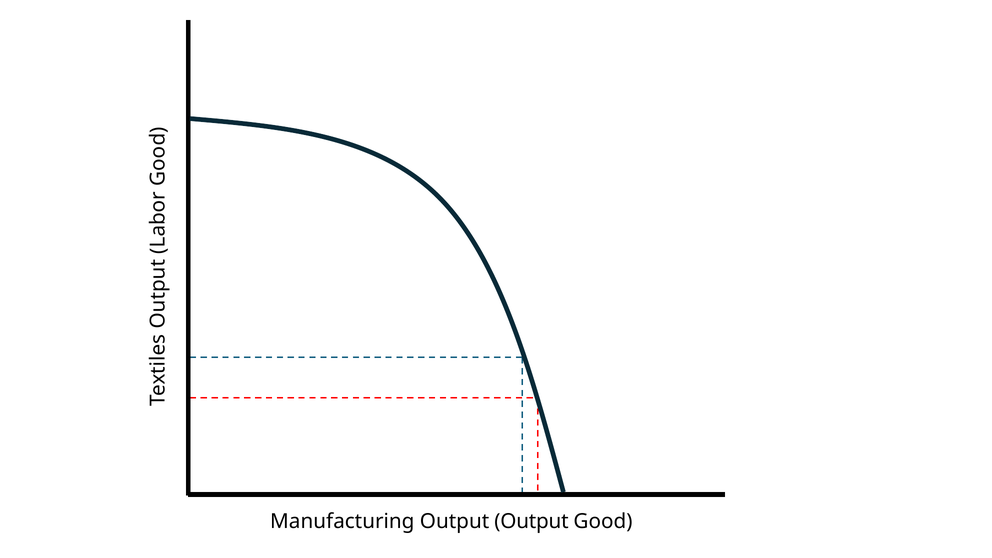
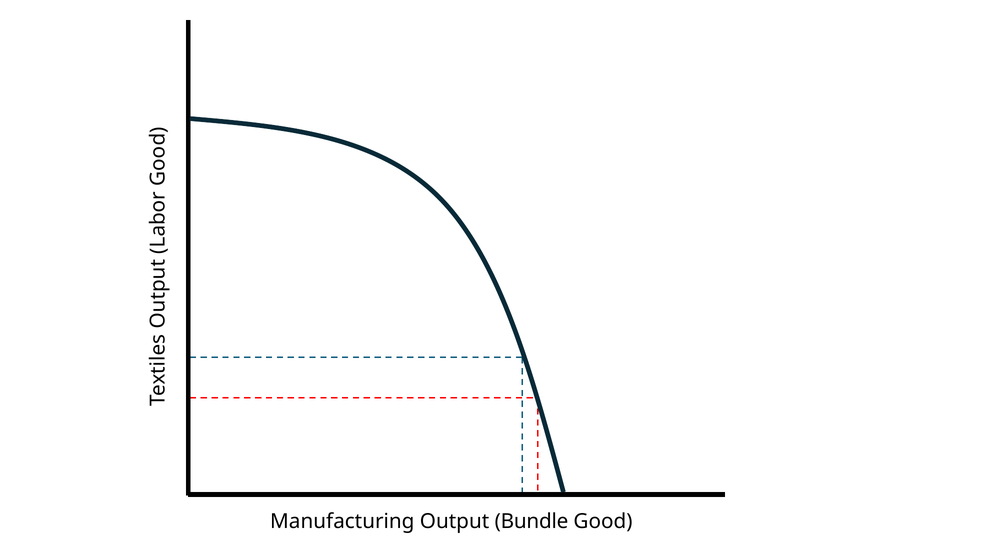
Output Output: Output -> Bundle
